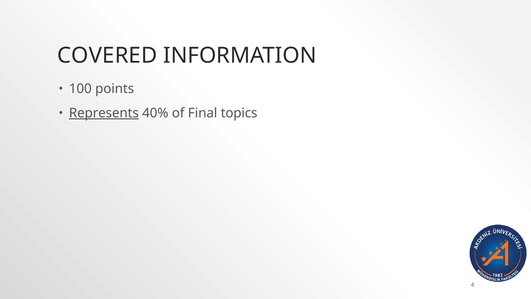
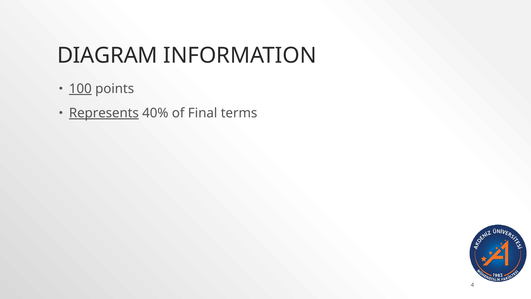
COVERED: COVERED -> DIAGRAM
100 underline: none -> present
topics: topics -> terms
